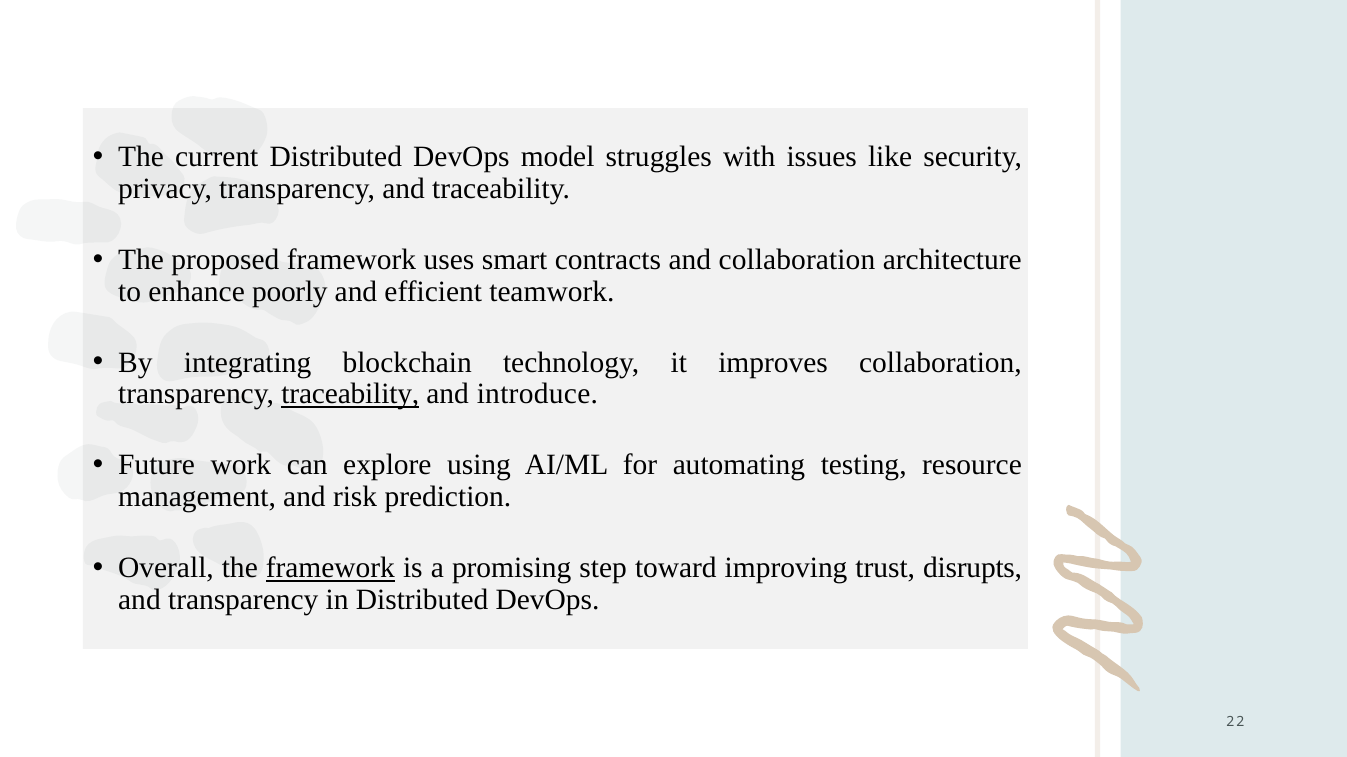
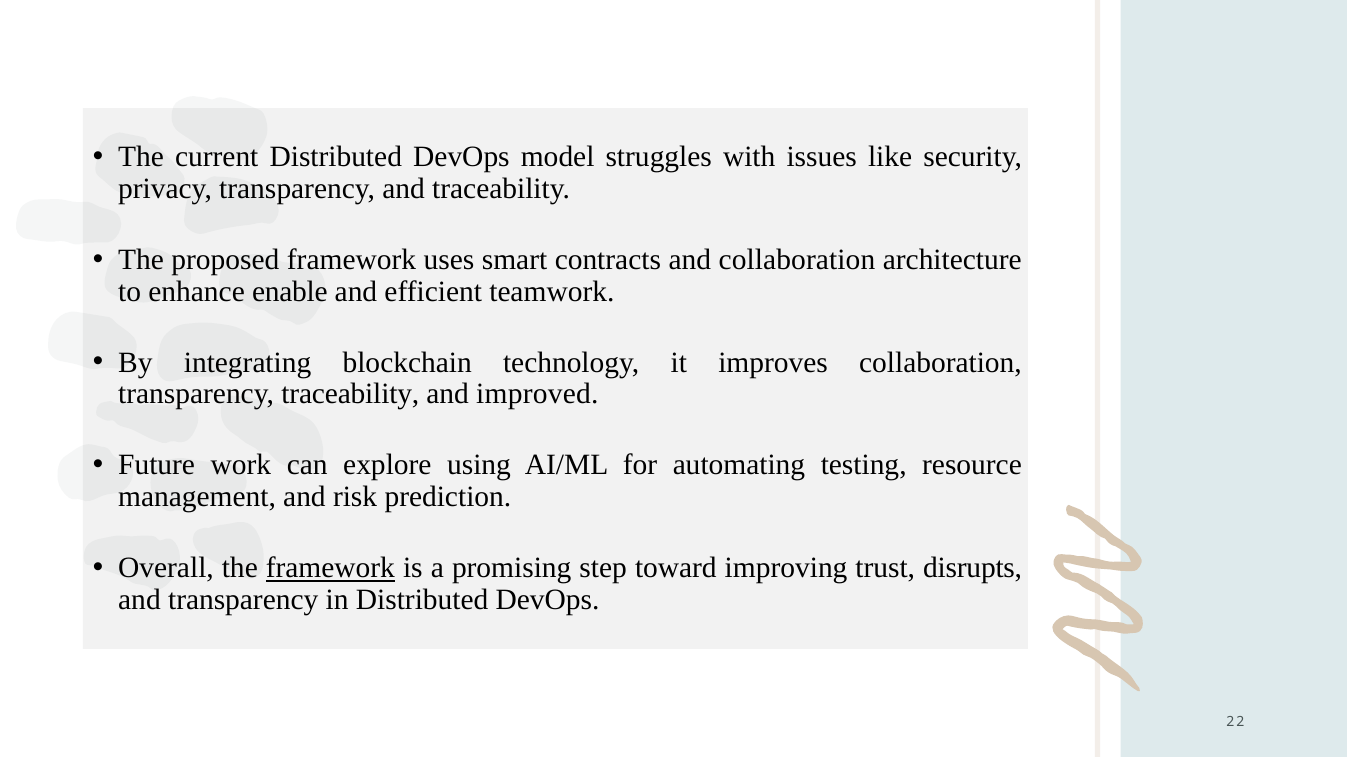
poorly: poorly -> enable
traceability at (350, 395) underline: present -> none
introduce: introduce -> improved
